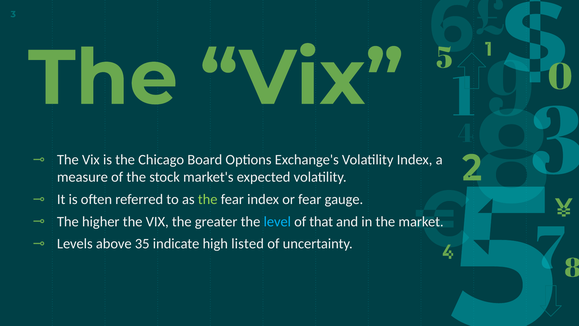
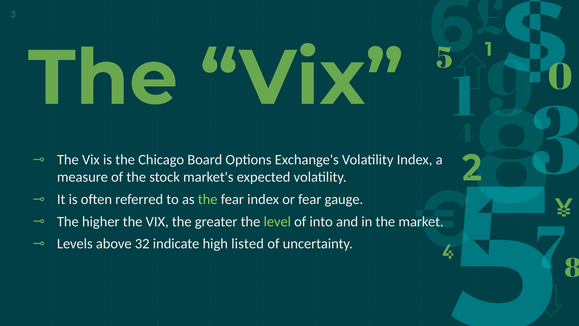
level colour: light blue -> light green
that: that -> into
35: 35 -> 32
